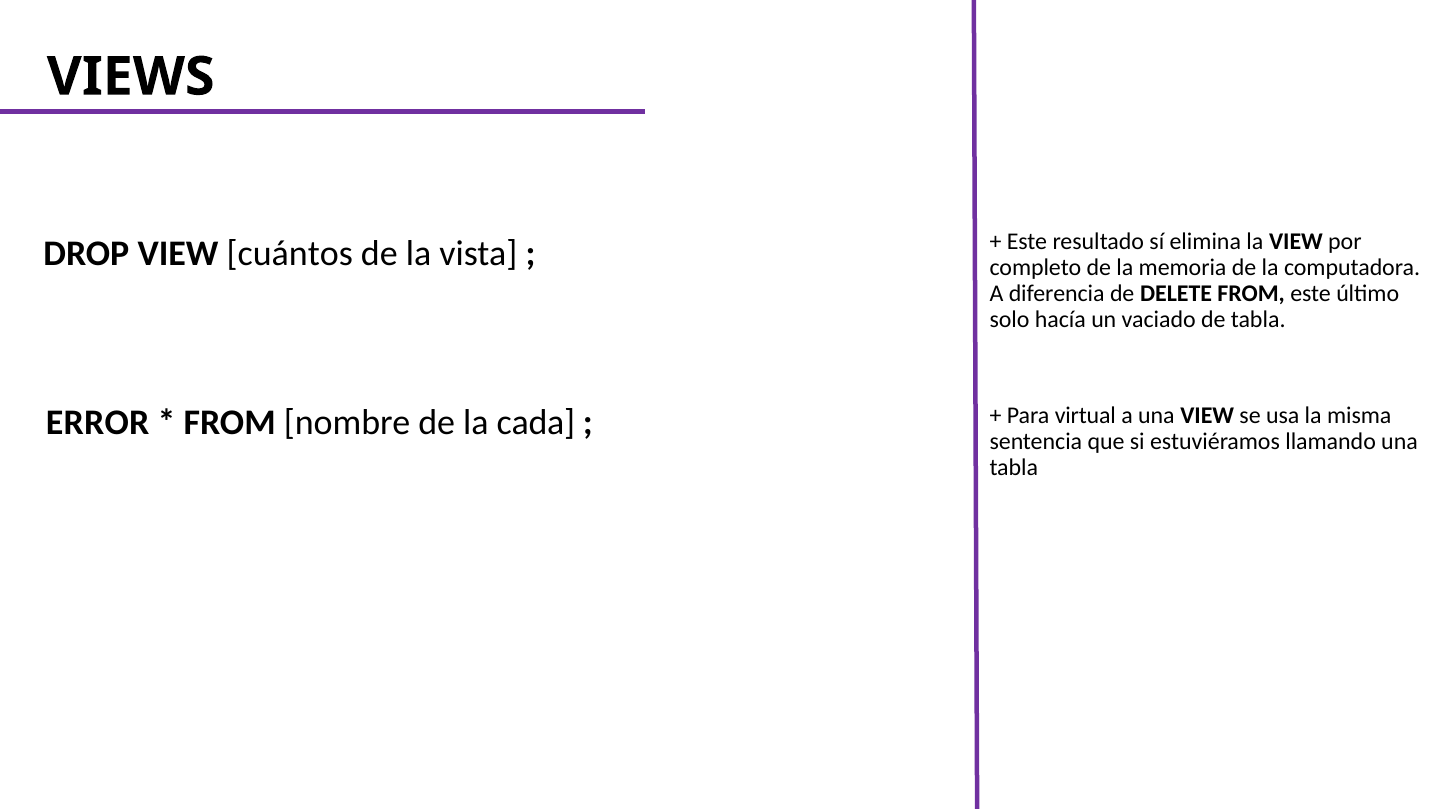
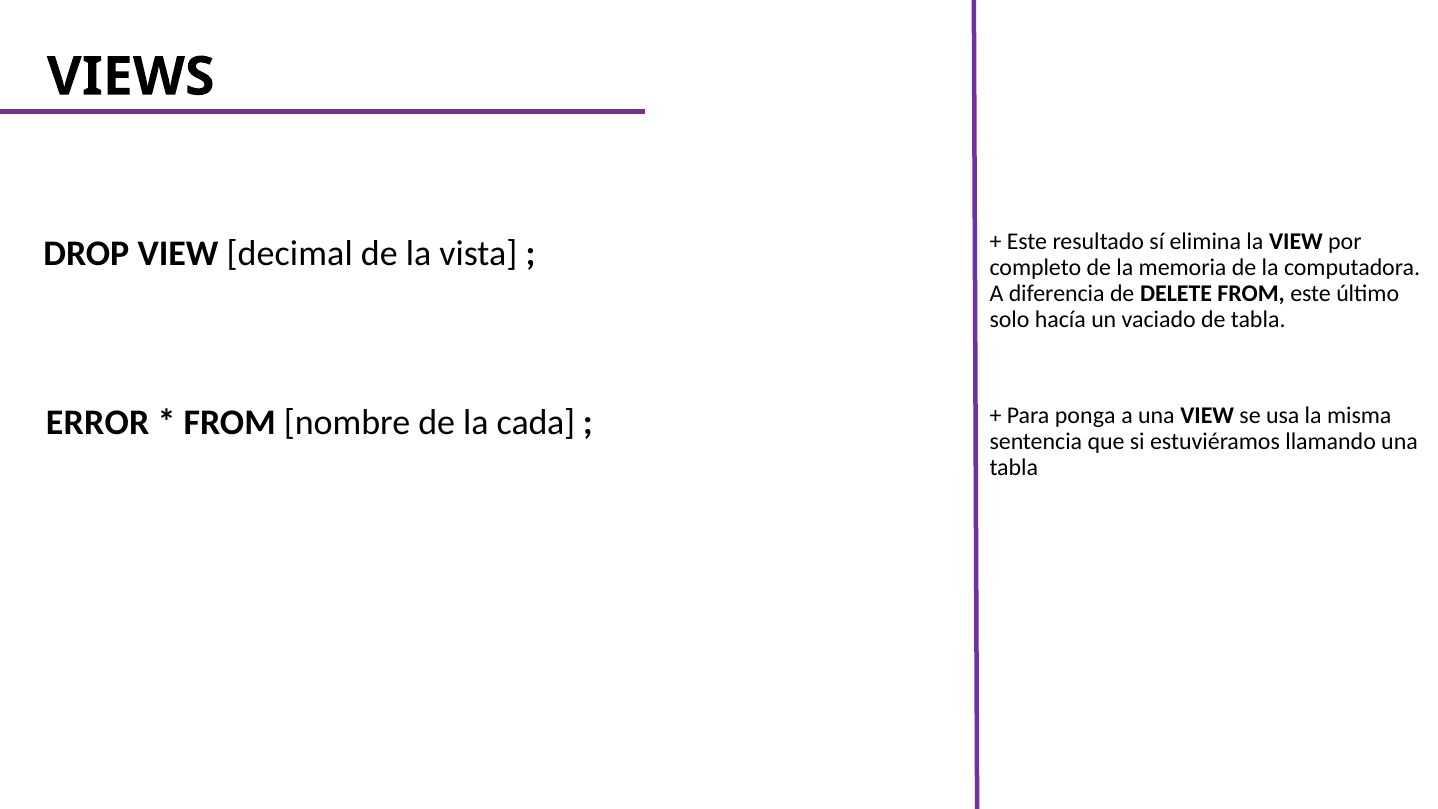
cuántos: cuántos -> decimal
virtual: virtual -> ponga
